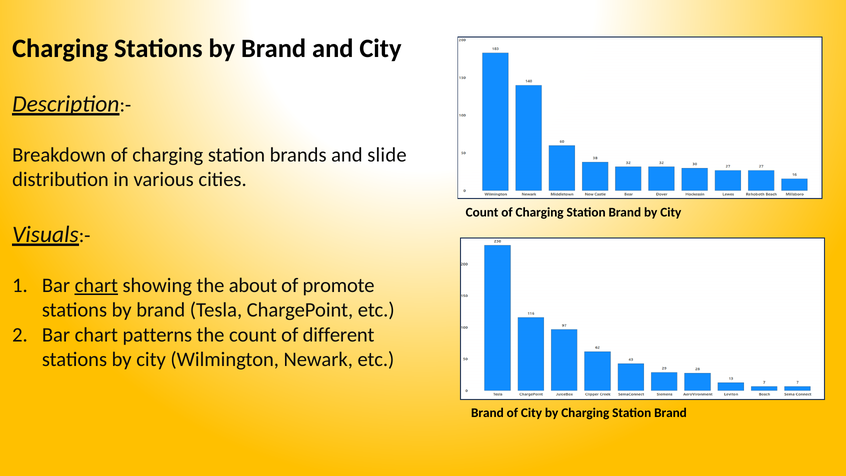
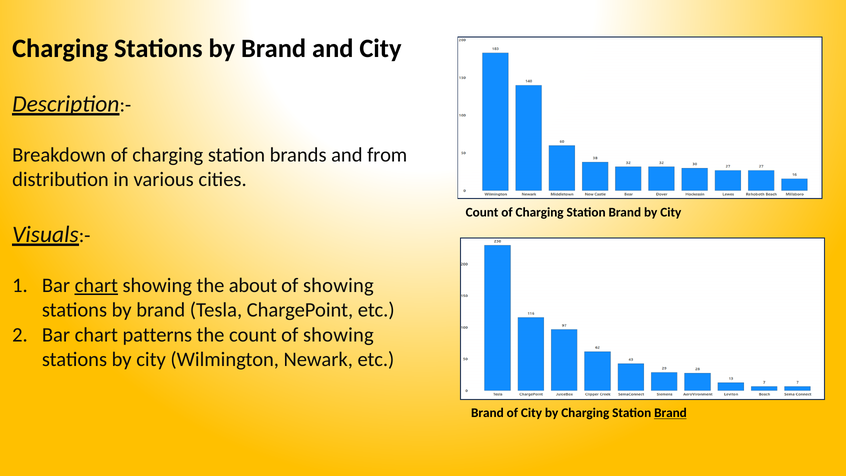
slide: slide -> from
promote at (339, 285): promote -> showing
count of different: different -> showing
Brand at (671, 413) underline: none -> present
